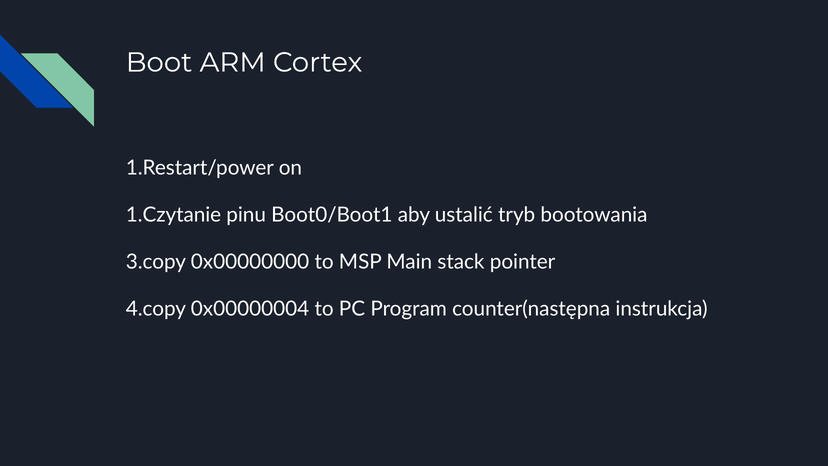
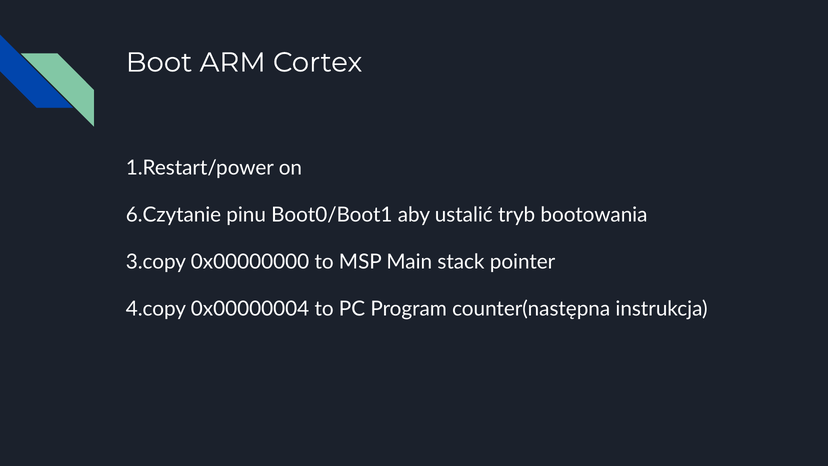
1.Czytanie: 1.Czytanie -> 6.Czytanie
